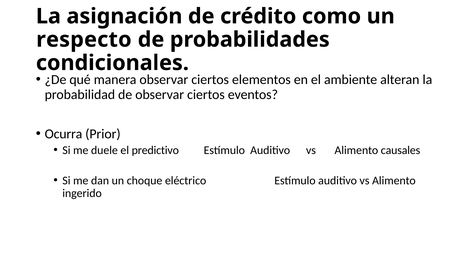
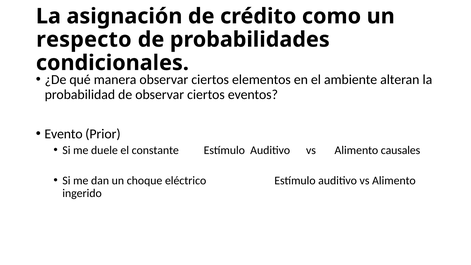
Ocurra: Ocurra -> Evento
predictivo: predictivo -> constante
